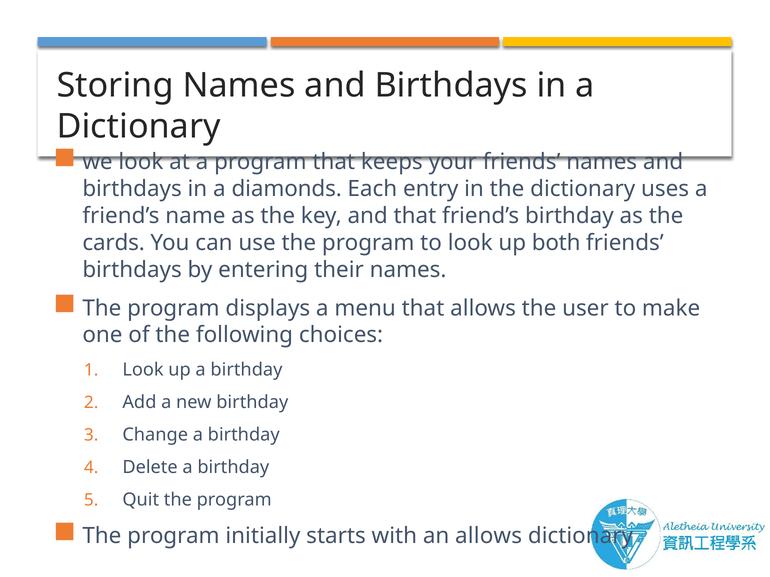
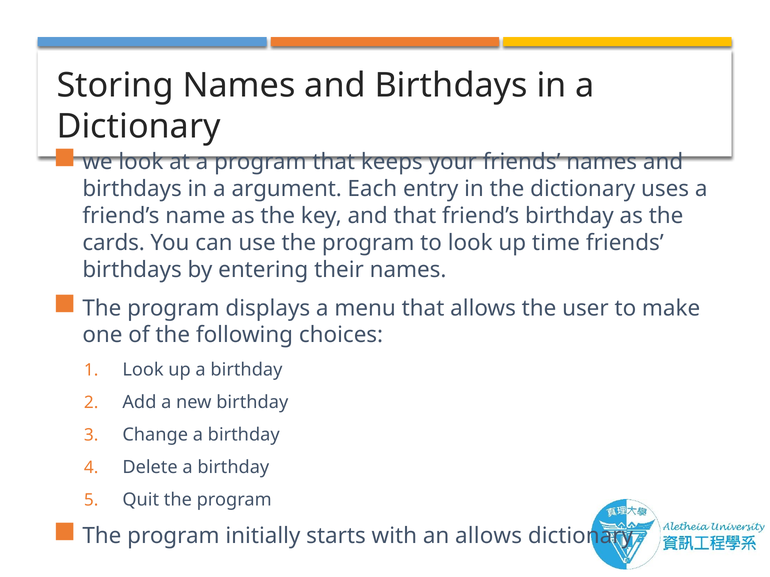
diamonds: diamonds -> argument
both: both -> time
